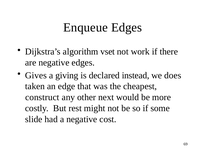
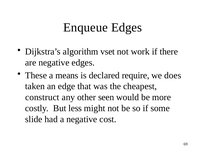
Gives: Gives -> These
giving: giving -> means
instead: instead -> require
next: next -> seen
rest: rest -> less
